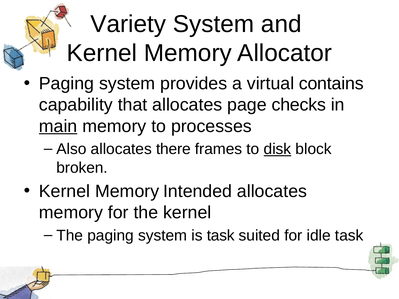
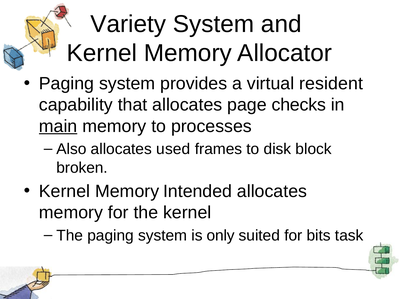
contains: contains -> resident
there: there -> used
disk underline: present -> none
is task: task -> only
idle: idle -> bits
